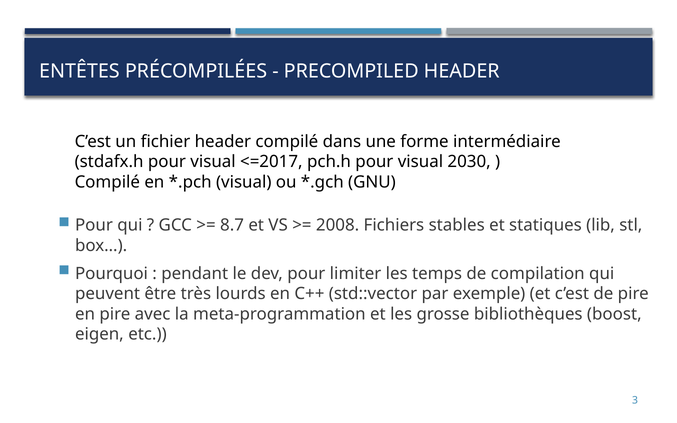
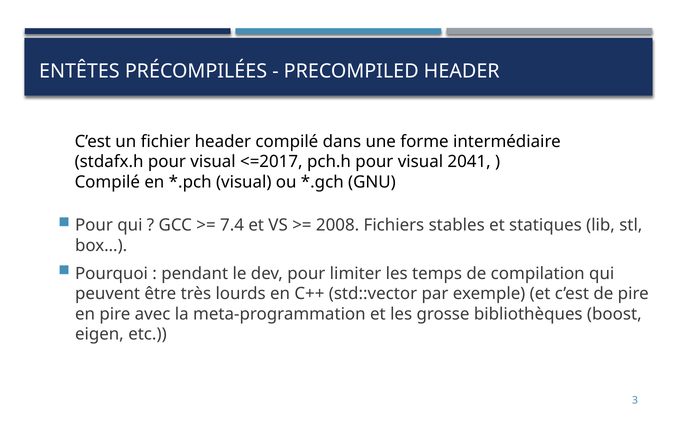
2030: 2030 -> 2041
8.7: 8.7 -> 7.4
